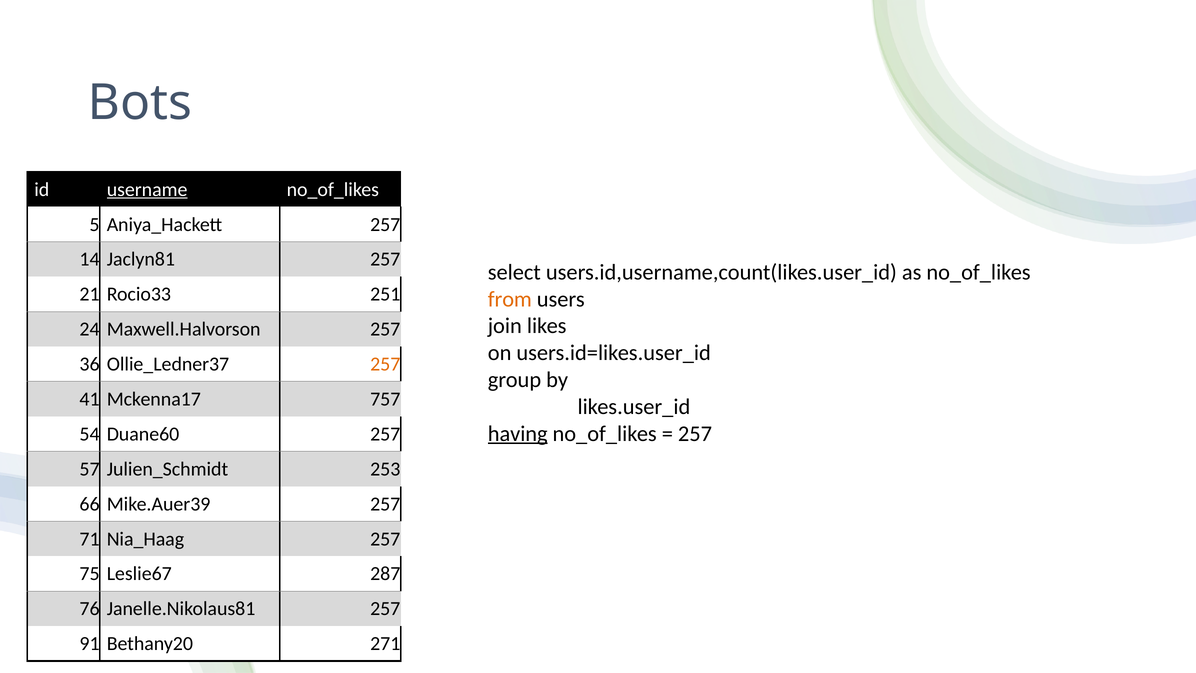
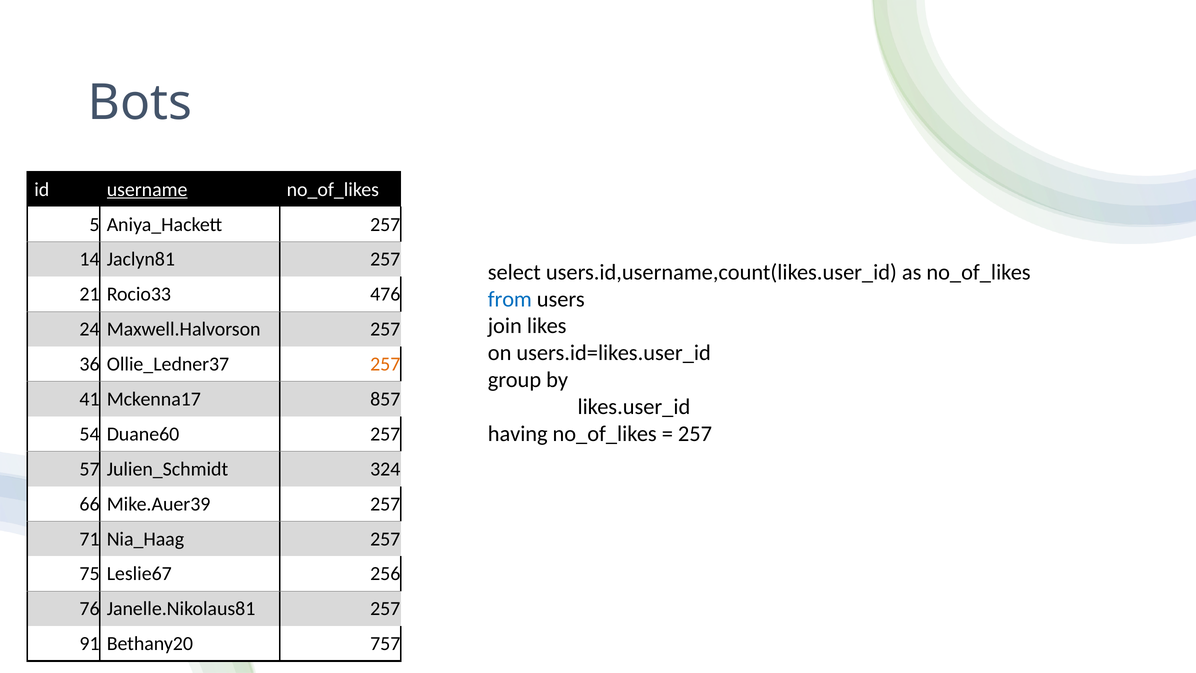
251: 251 -> 476
from colour: orange -> blue
757: 757 -> 857
having underline: present -> none
253: 253 -> 324
287: 287 -> 256
271: 271 -> 757
